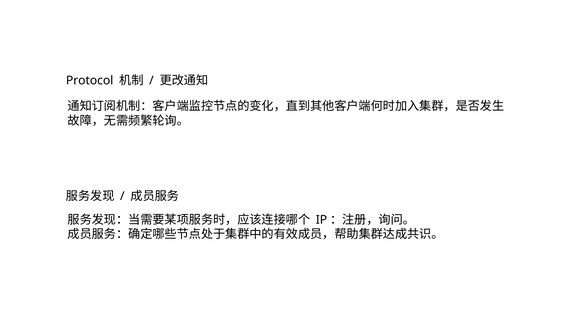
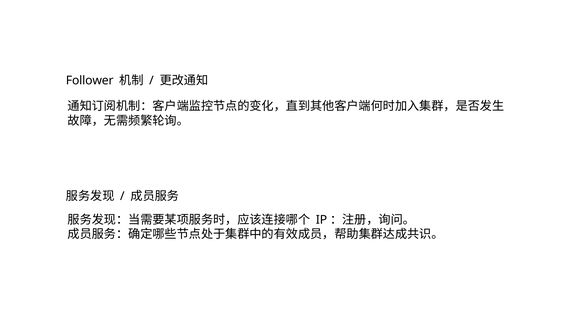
Protocol: Protocol -> Follower
